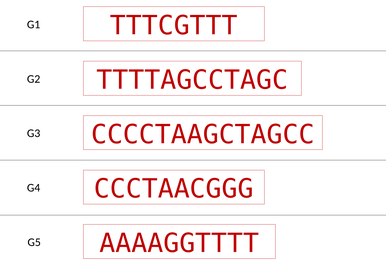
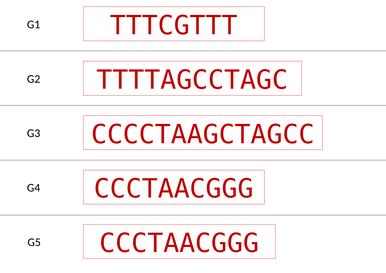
AAAAGGTTTT at (179, 243): AAAAGGTTTT -> CCCTAACGGG
